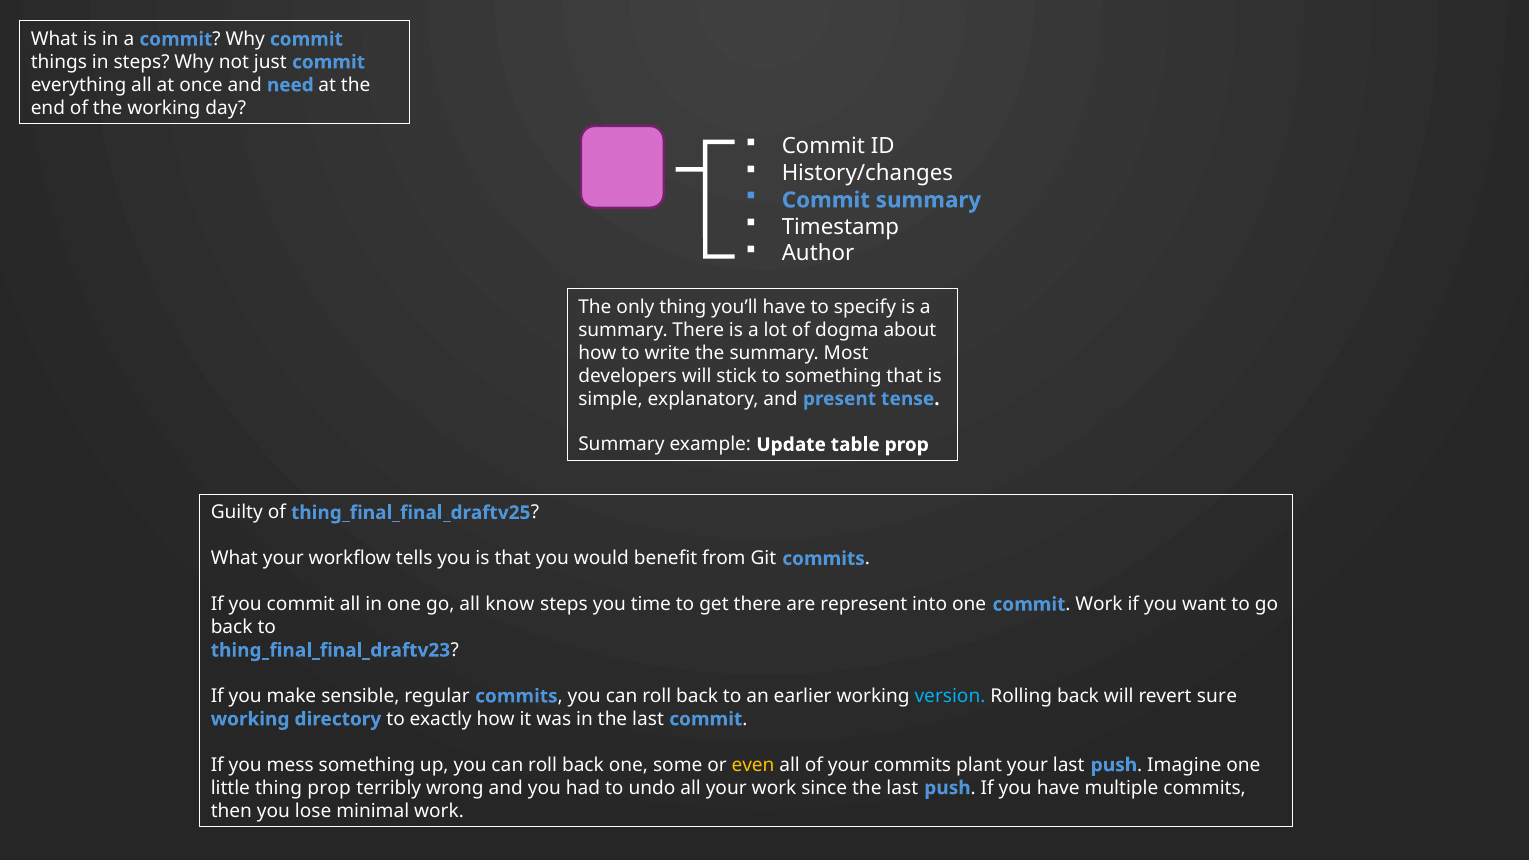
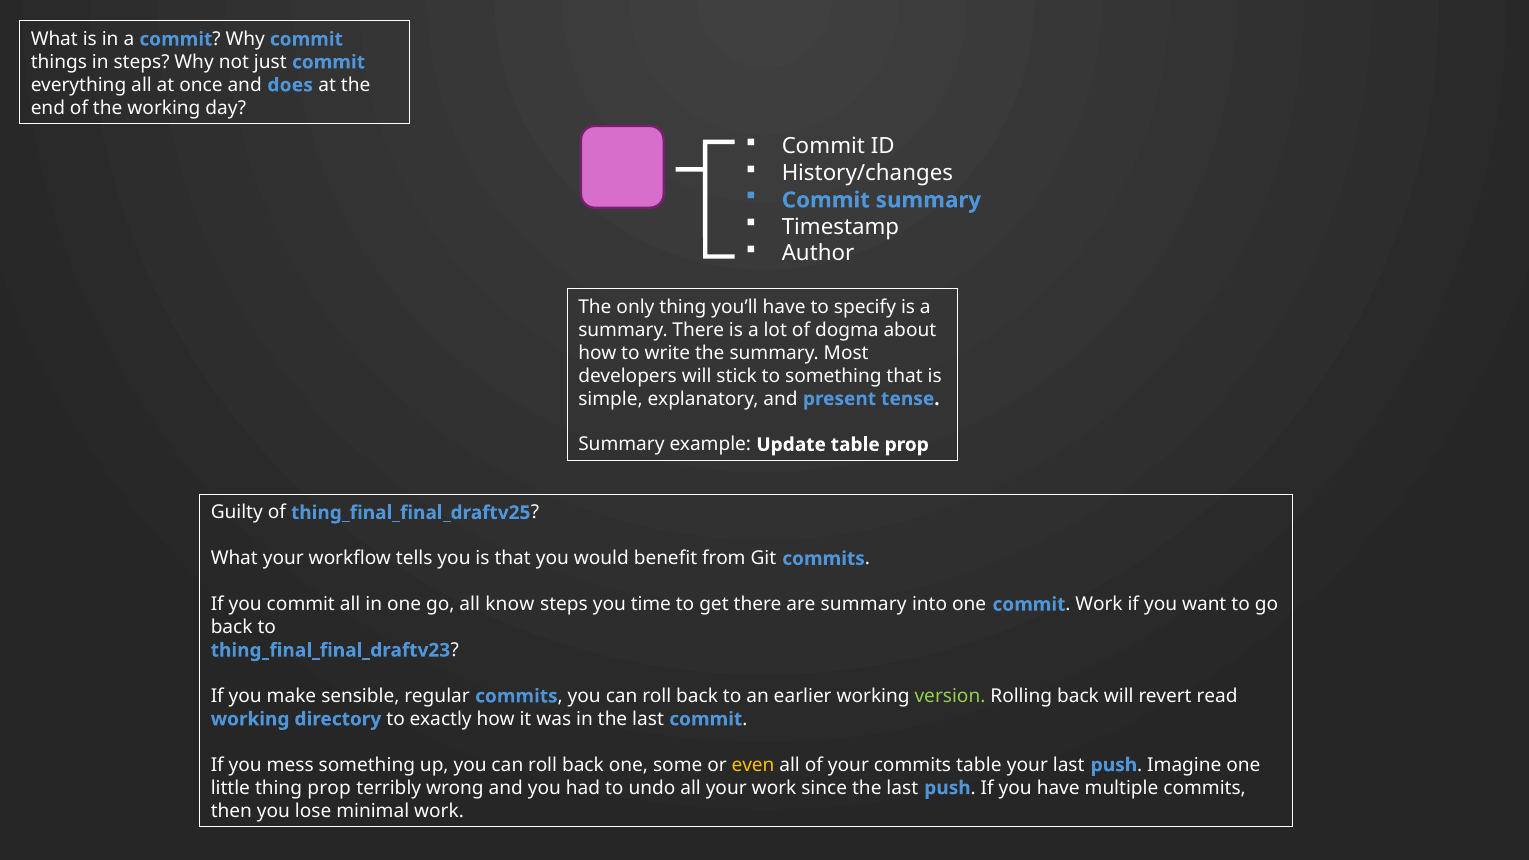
need: need -> does
are represent: represent -> summary
version colour: light blue -> light green
sure: sure -> read
commits plant: plant -> table
